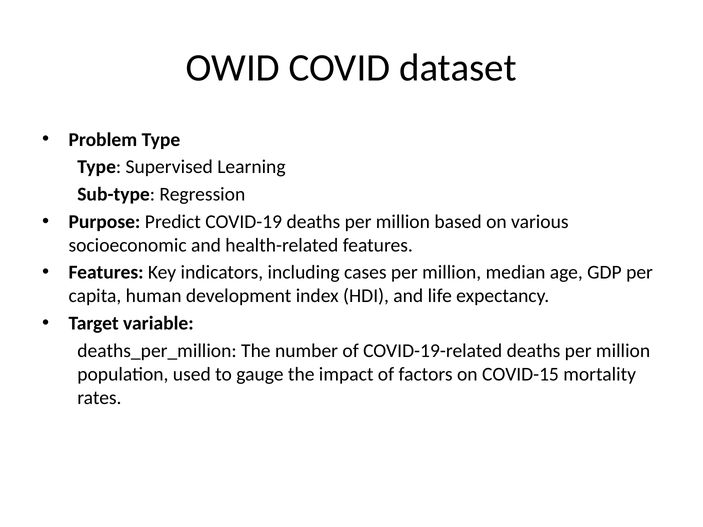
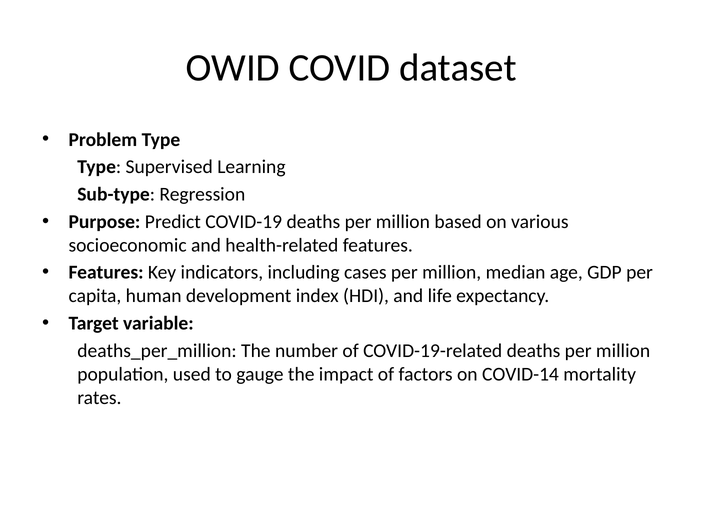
COVID-15: COVID-15 -> COVID-14
